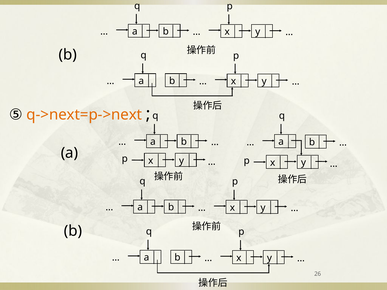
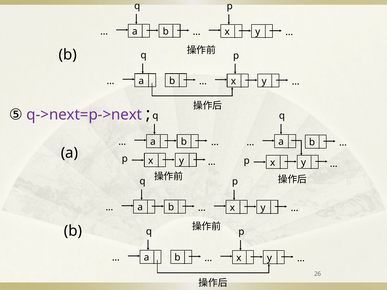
q->next=p->next colour: orange -> purple
